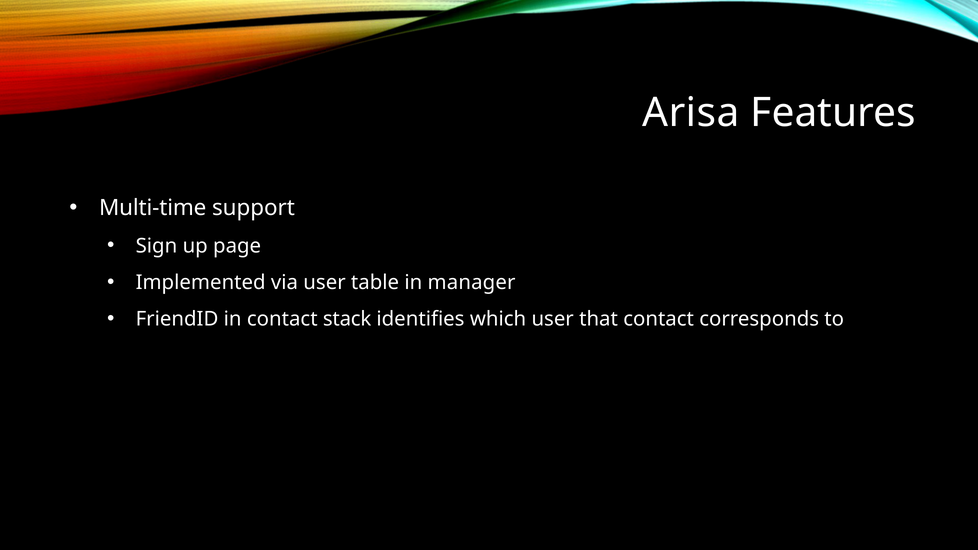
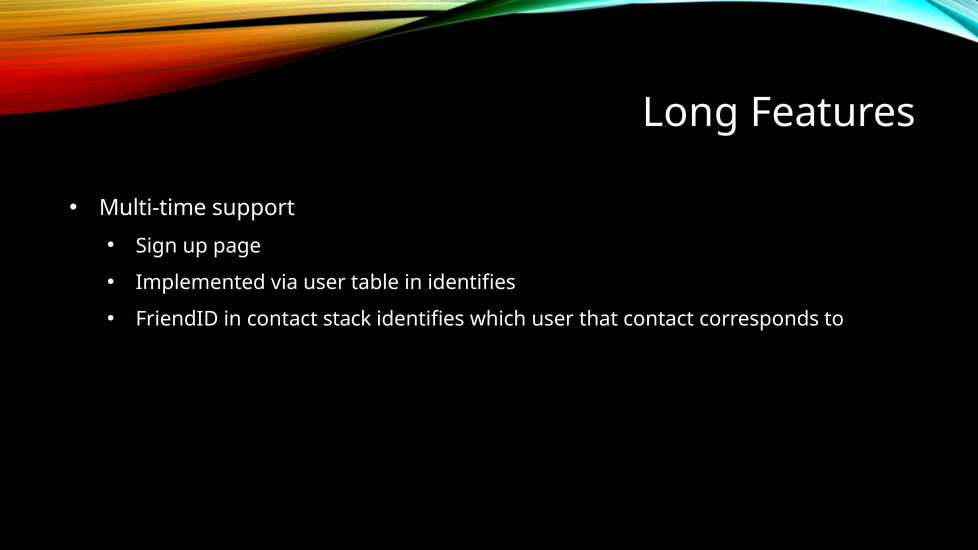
Arisa: Arisa -> Long
in manager: manager -> identifies
